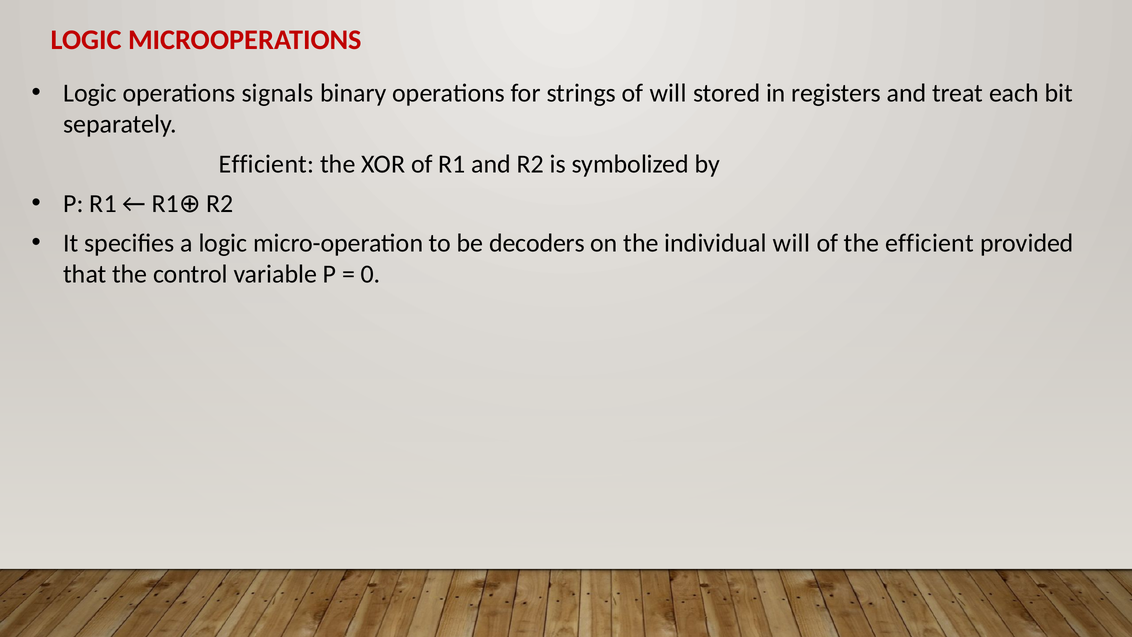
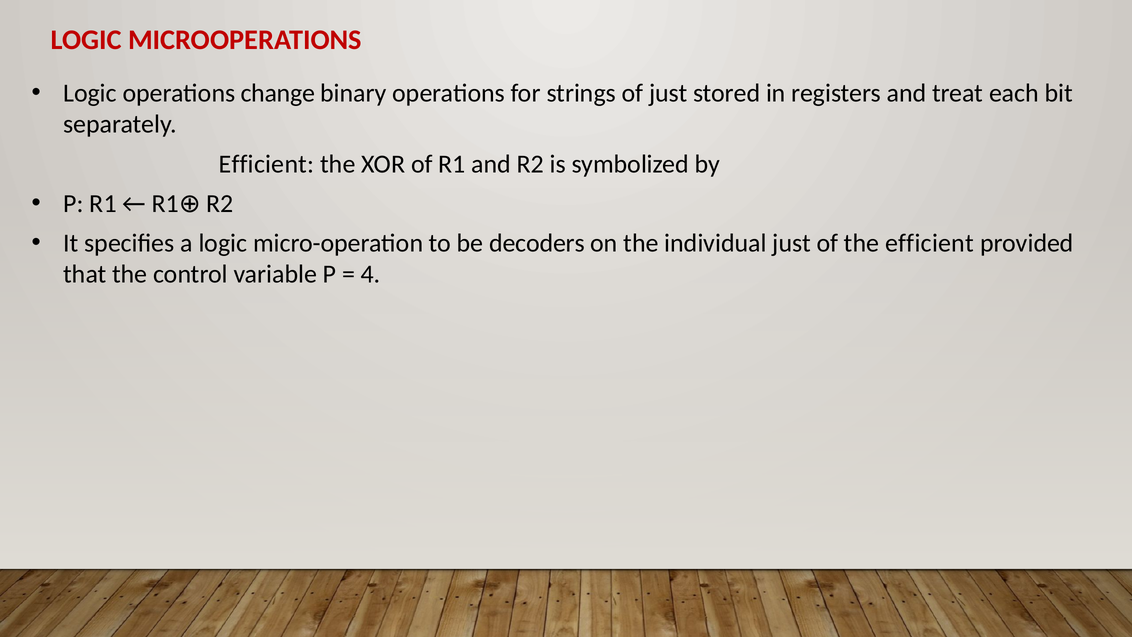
signals: signals -> change
of will: will -> just
individual will: will -> just
0: 0 -> 4
